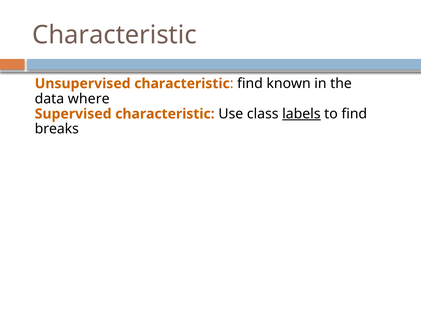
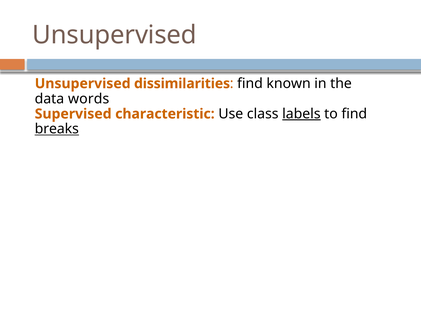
Characteristic at (114, 35): Characteristic -> Unsupervised
Unsupervised characteristic: characteristic -> dissimilarities
where: where -> words
breaks underline: none -> present
